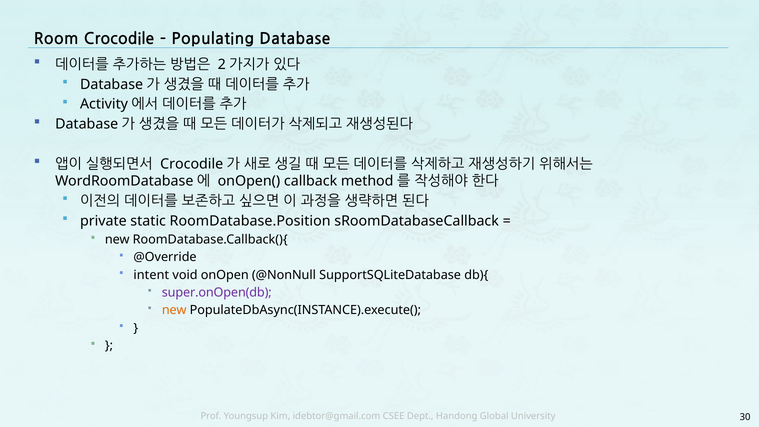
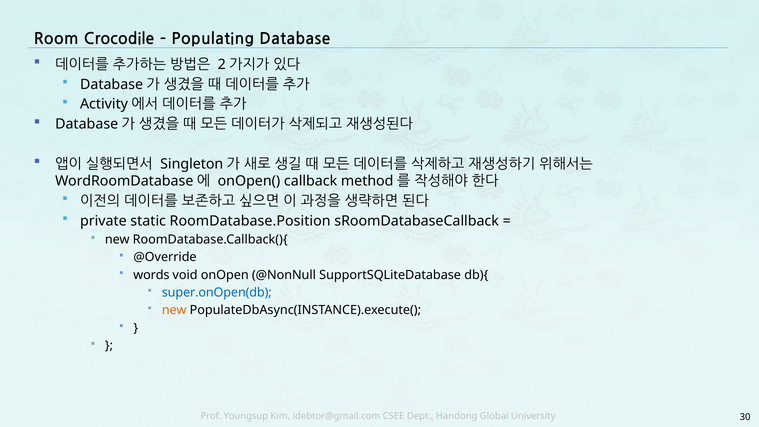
Crocodile at (192, 164): Crocodile -> Singleton
intent: intent -> words
super.onOpen(db colour: purple -> blue
